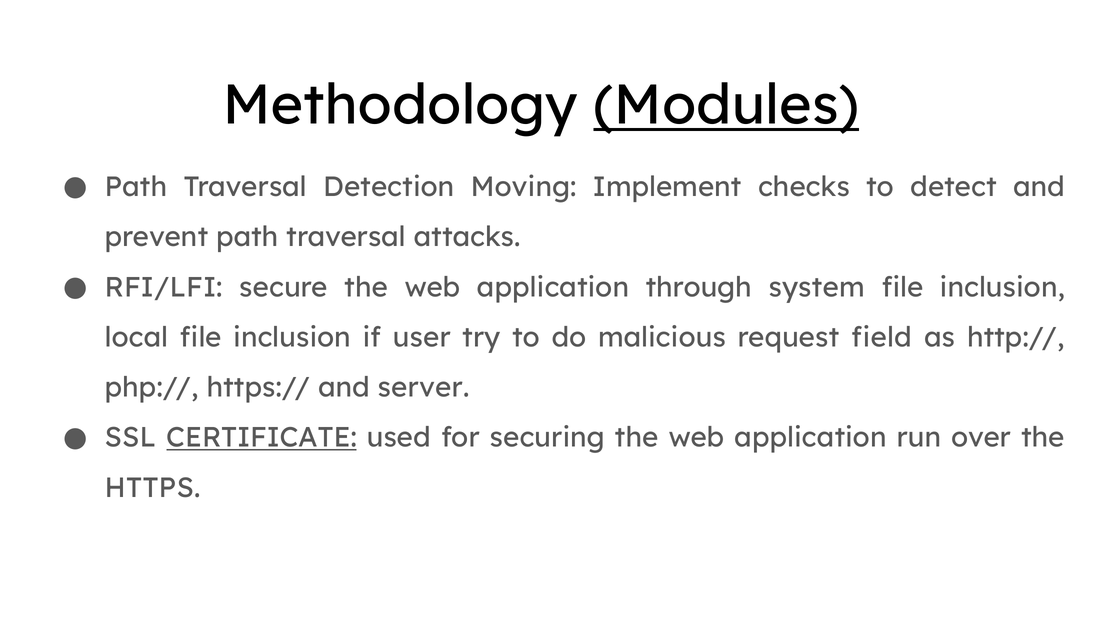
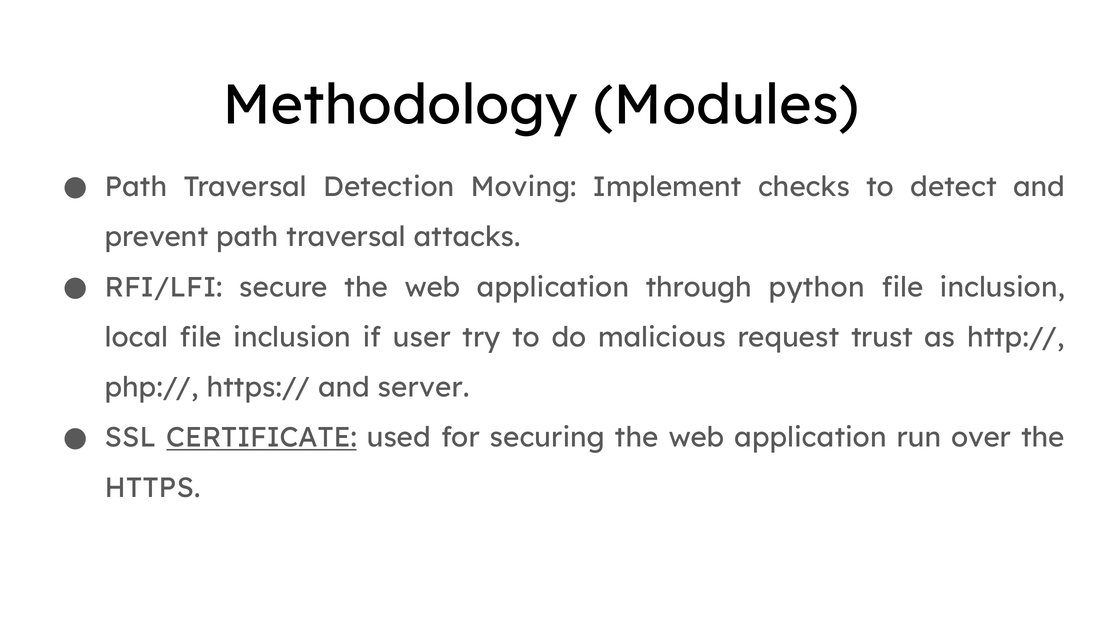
Modules underline: present -> none
system: system -> python
field: field -> trust
